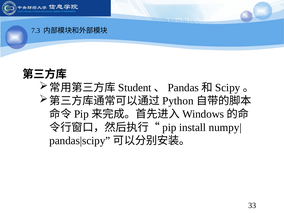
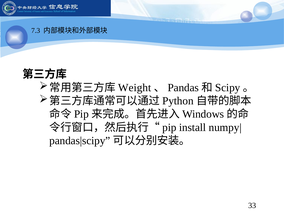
Student: Student -> Weight
